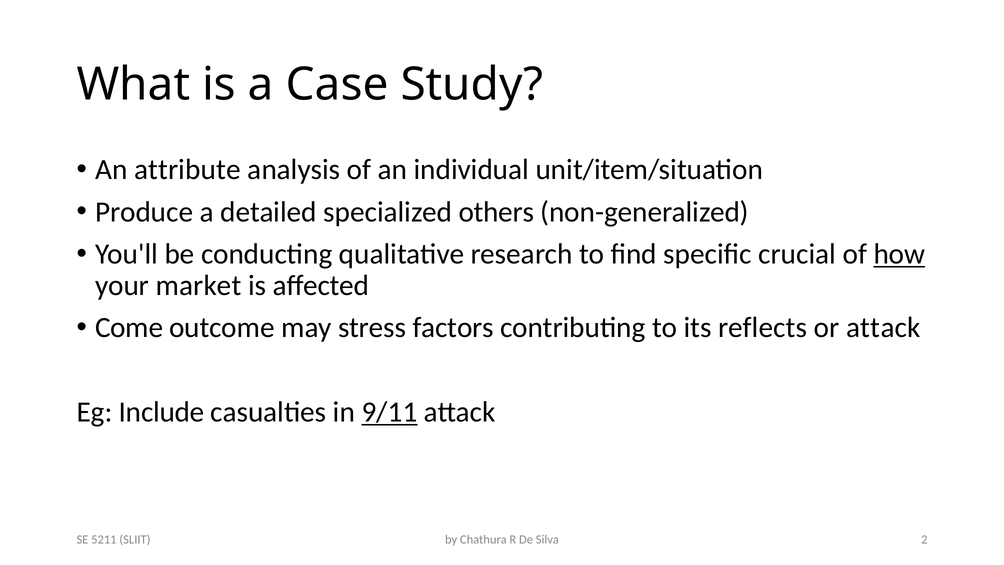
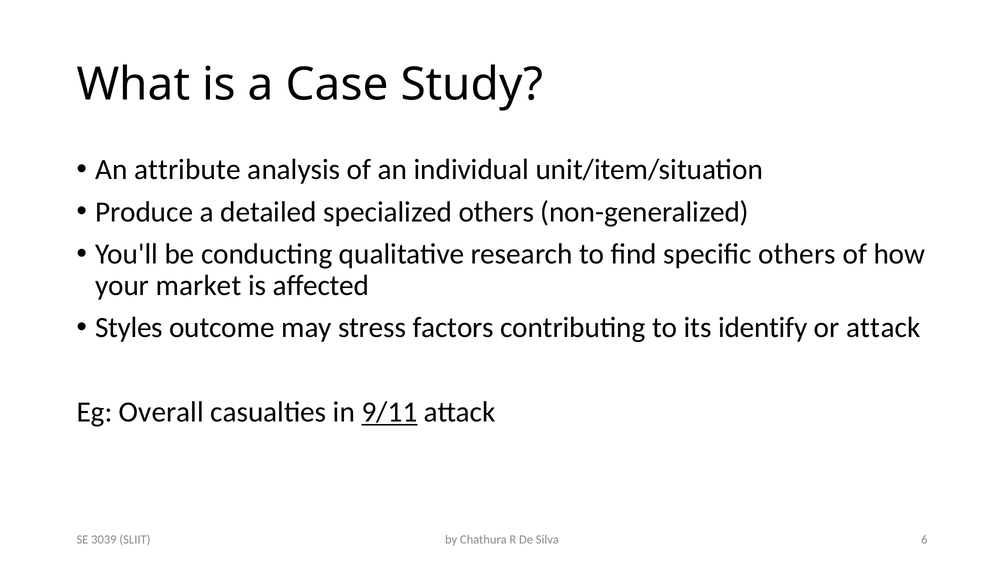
specific crucial: crucial -> others
how underline: present -> none
Come: Come -> Styles
reflects: reflects -> identify
Include: Include -> Overall
2: 2 -> 6
5211: 5211 -> 3039
